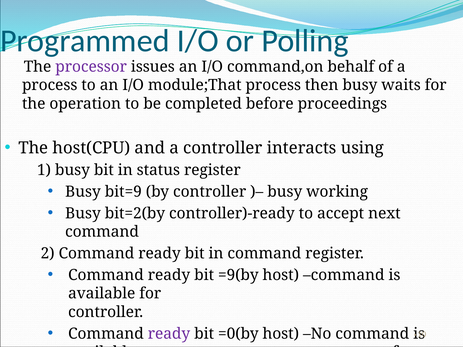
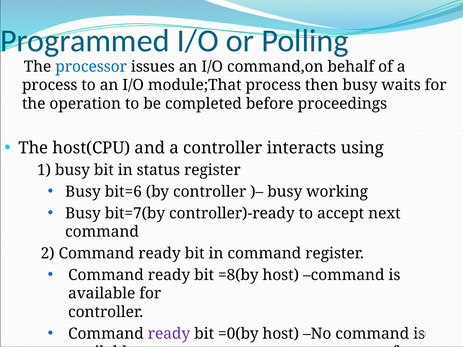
processor colour: purple -> blue
bit=9: bit=9 -> bit=6
bit=2(by: bit=2(by -> bit=7(by
=9(by: =9(by -> =8(by
